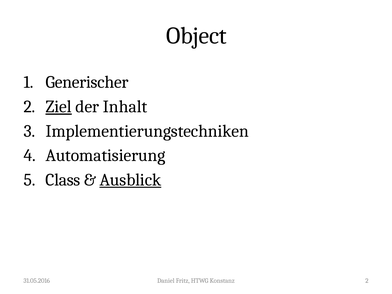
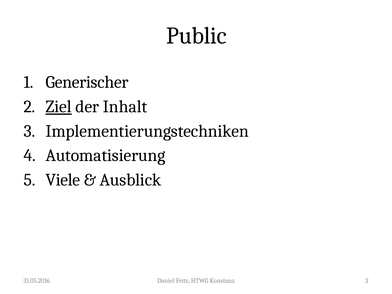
Object: Object -> Public
Class: Class -> Viele
Ausblick underline: present -> none
